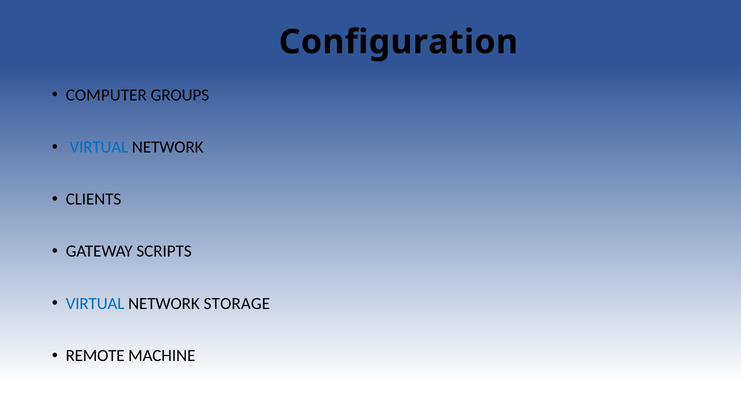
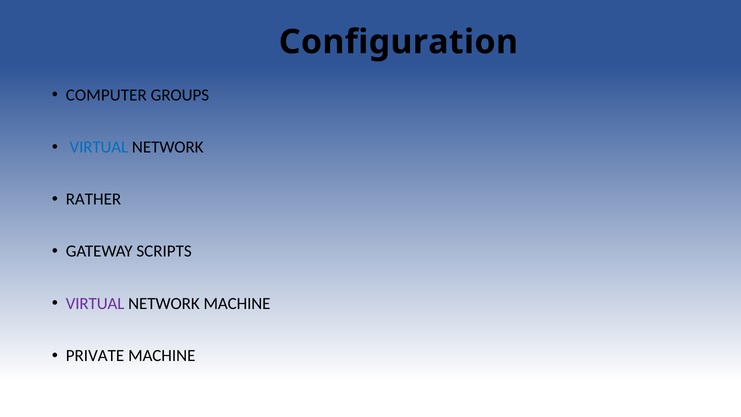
CLIENTS: CLIENTS -> RATHER
VIRTUAL at (95, 303) colour: blue -> purple
NETWORK STORAGE: STORAGE -> MACHINE
REMOTE: REMOTE -> PRIVATE
